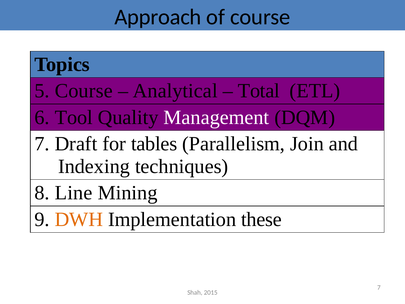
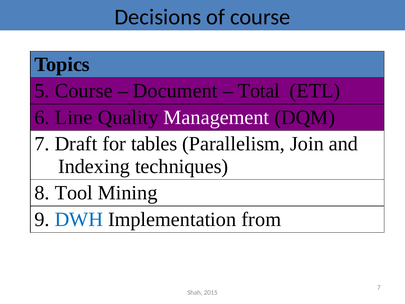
Approach: Approach -> Decisions
Analytical: Analytical -> Document
Tool: Tool -> Line
Line: Line -> Tool
DWH colour: orange -> blue
these: these -> from
